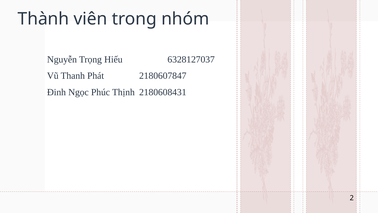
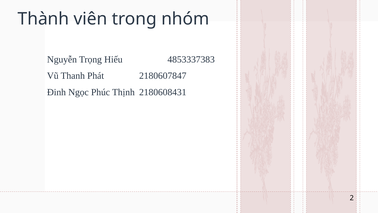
6328127037: 6328127037 -> 4853337383
